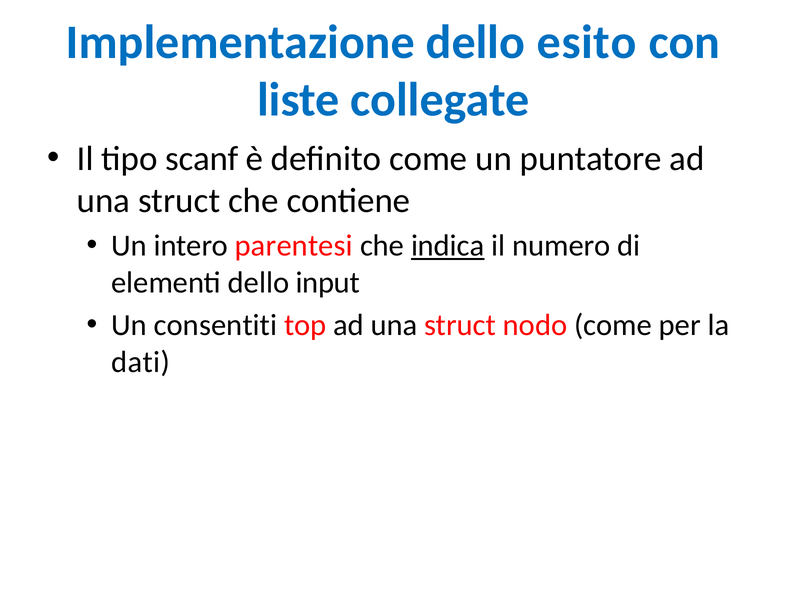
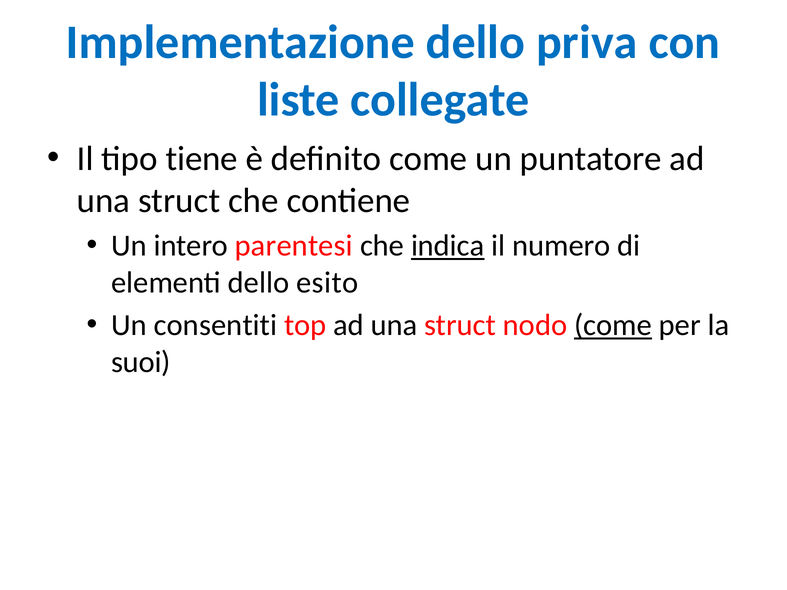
esito: esito -> priva
scanf: scanf -> tiene
input: input -> esito
come at (613, 325) underline: none -> present
dati: dati -> suoi
